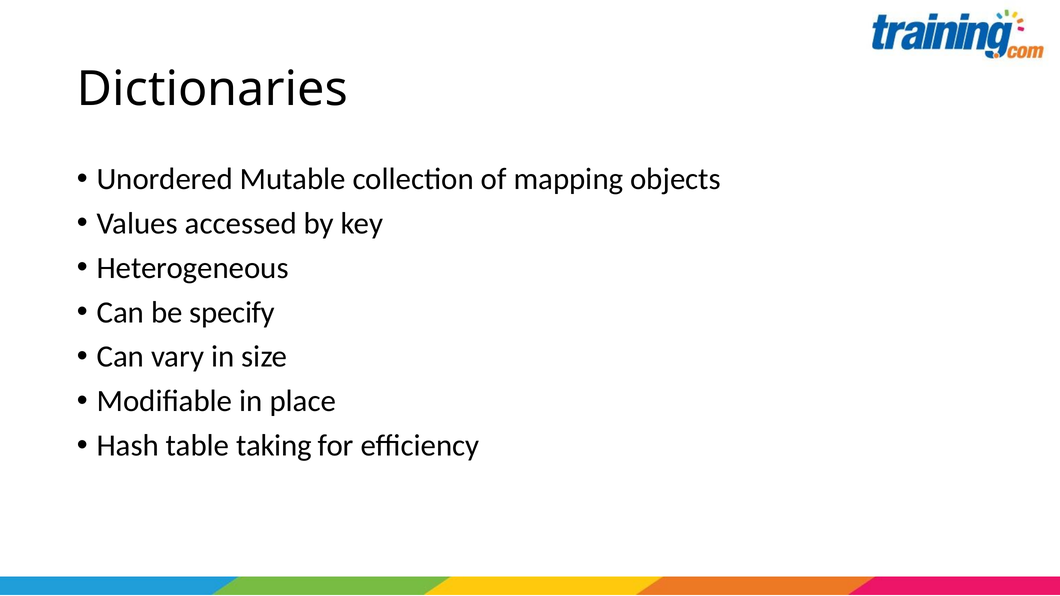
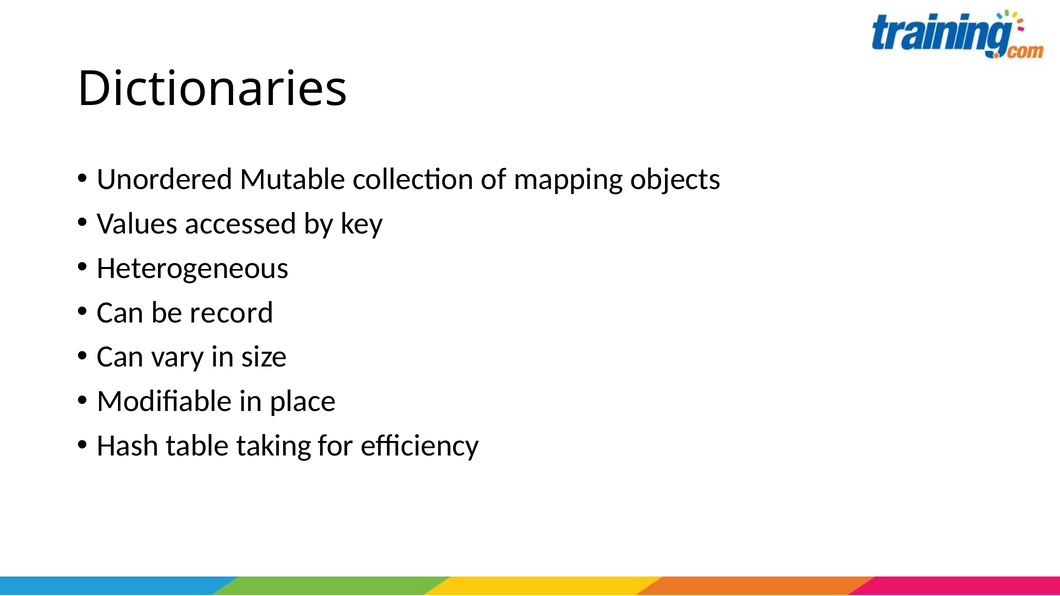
specify: specify -> record
